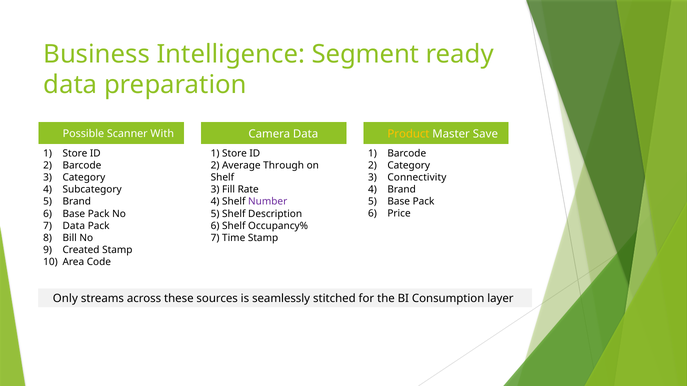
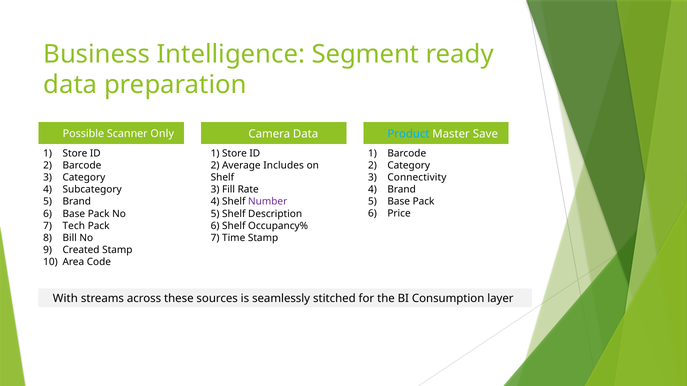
With: With -> Only
Product colour: yellow -> light blue
Through: Through -> Includes
7 Data: Data -> Tech
Only: Only -> With
